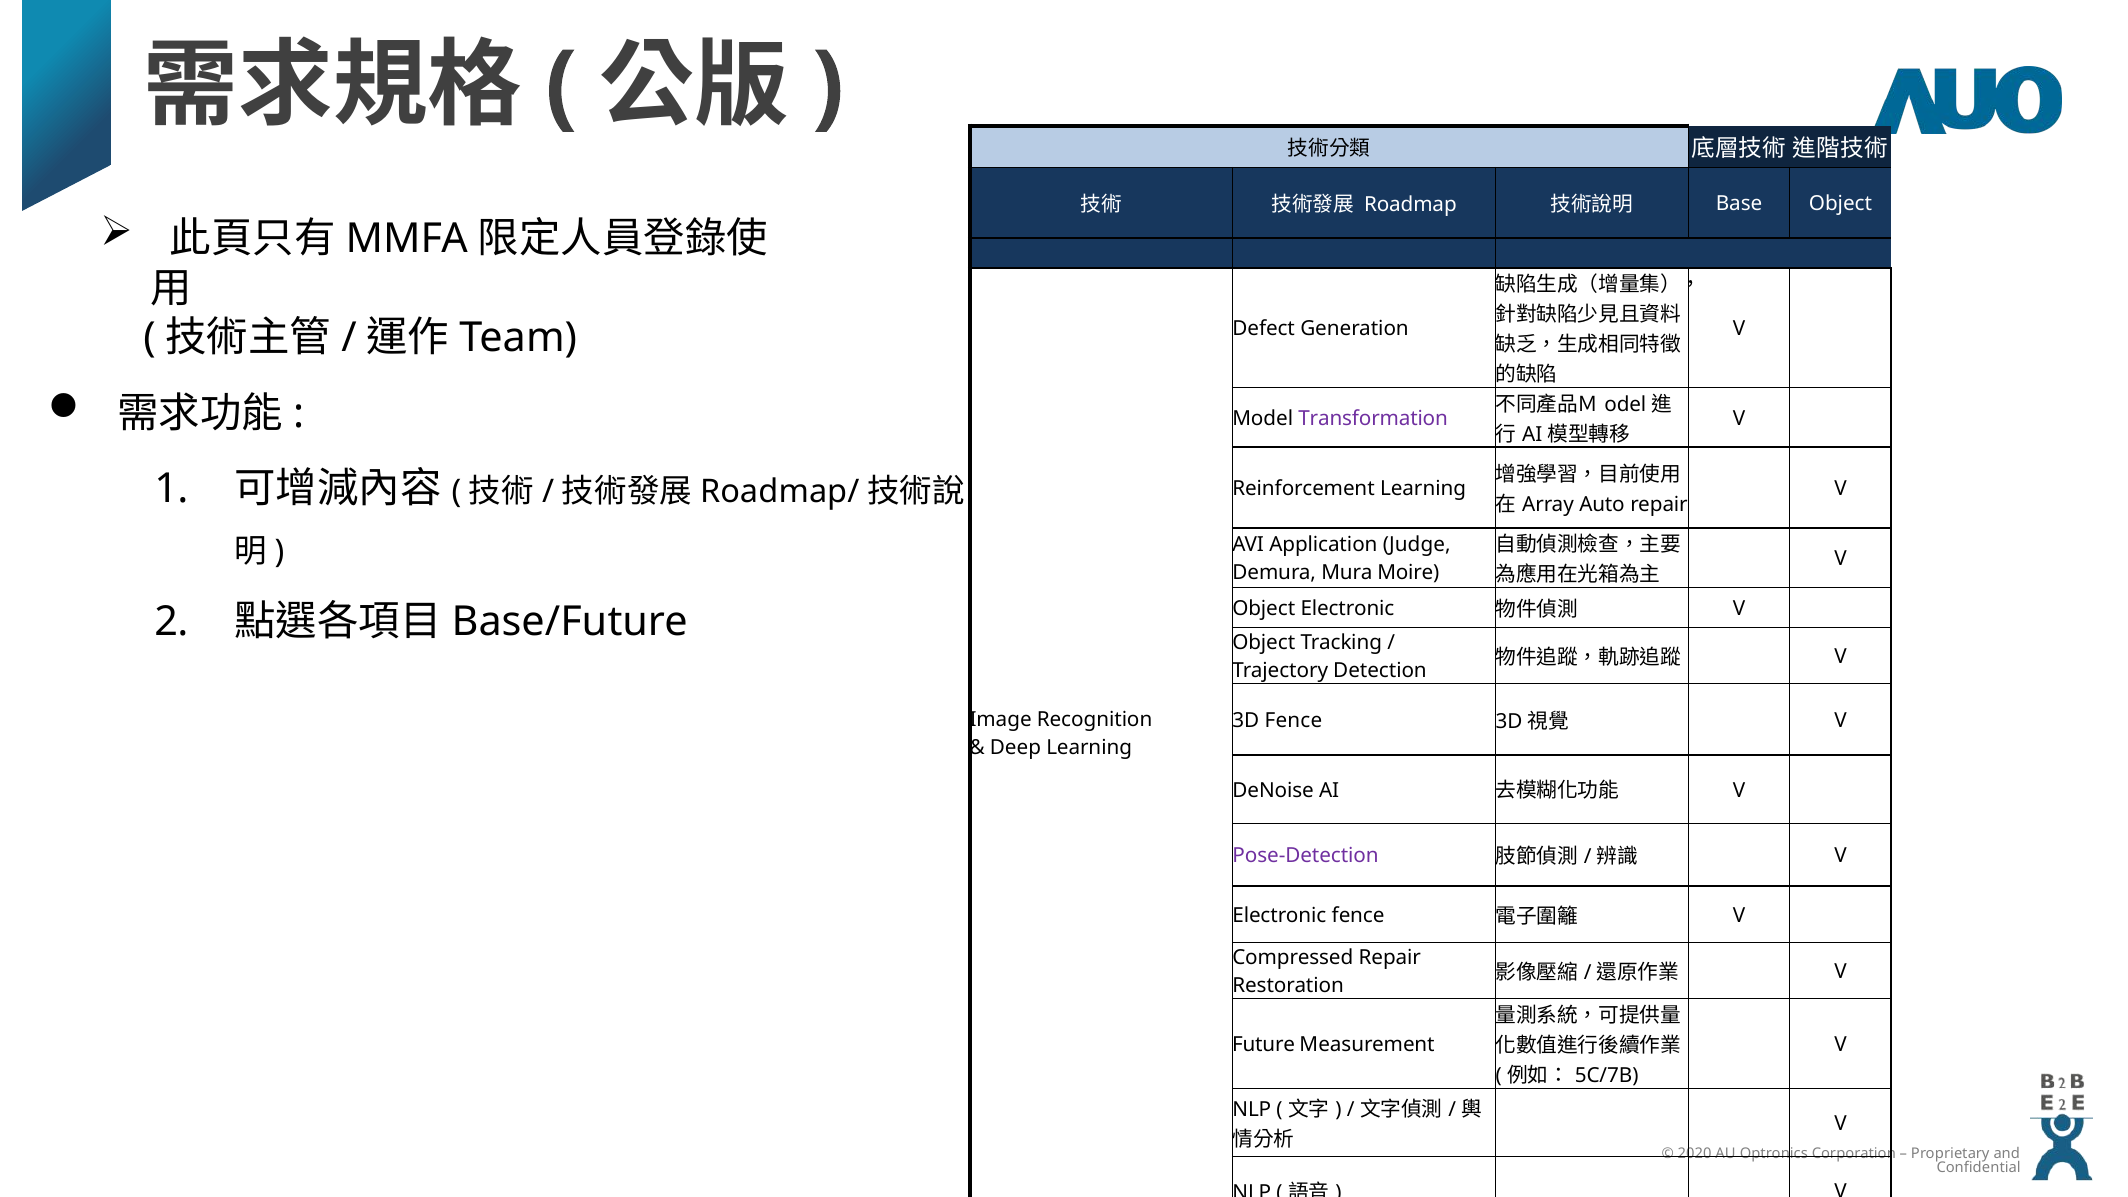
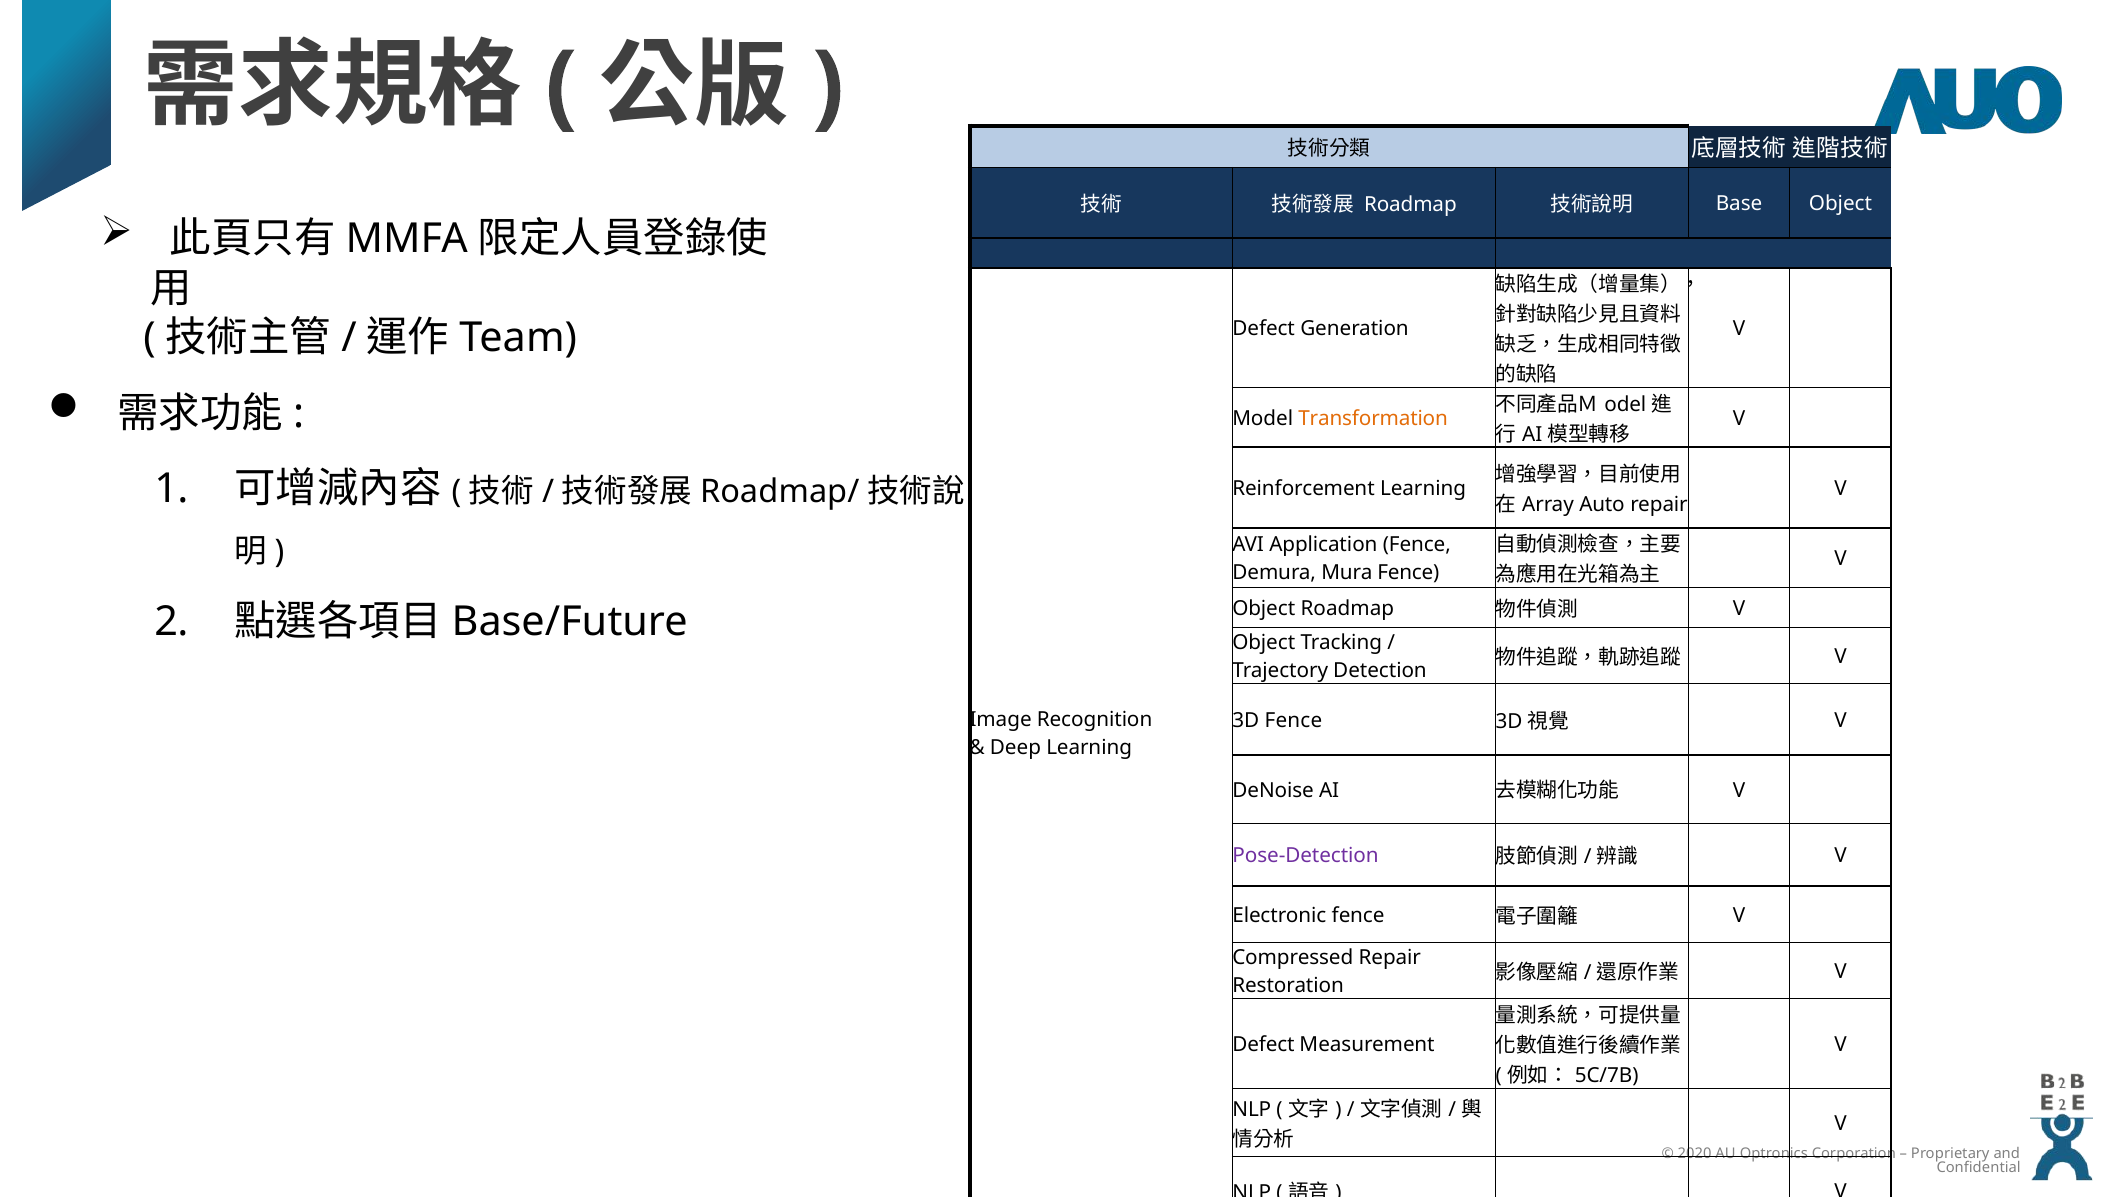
Transformation colour: purple -> orange
Application Judge: Judge -> Fence
Mura Moire: Moire -> Fence
Object Electronic: Electronic -> Roadmap
Future at (1264, 1045): Future -> Defect
